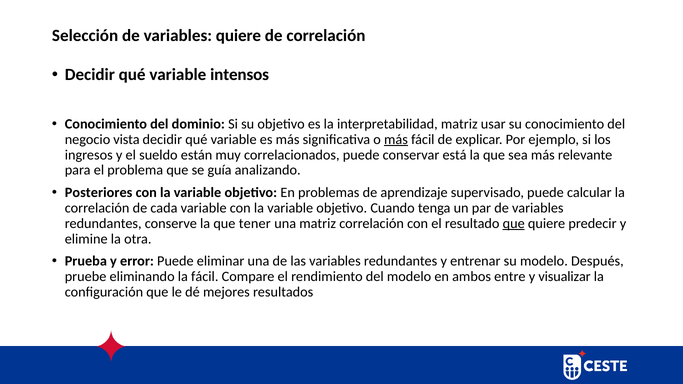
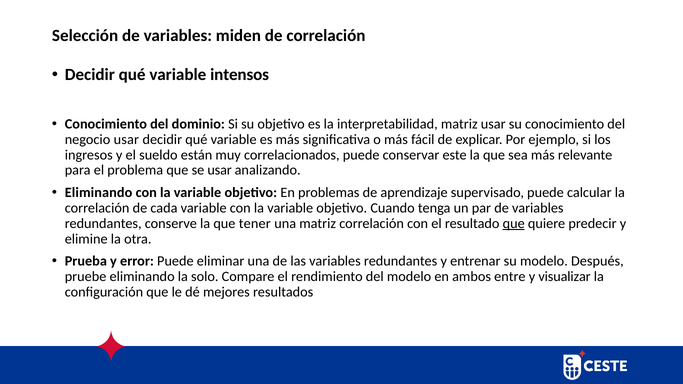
variables quiere: quiere -> miden
negocio vista: vista -> usar
más at (396, 140) underline: present -> none
está: está -> este
se guía: guía -> usar
Posteriores at (99, 193): Posteriores -> Eliminando
la fácil: fácil -> solo
